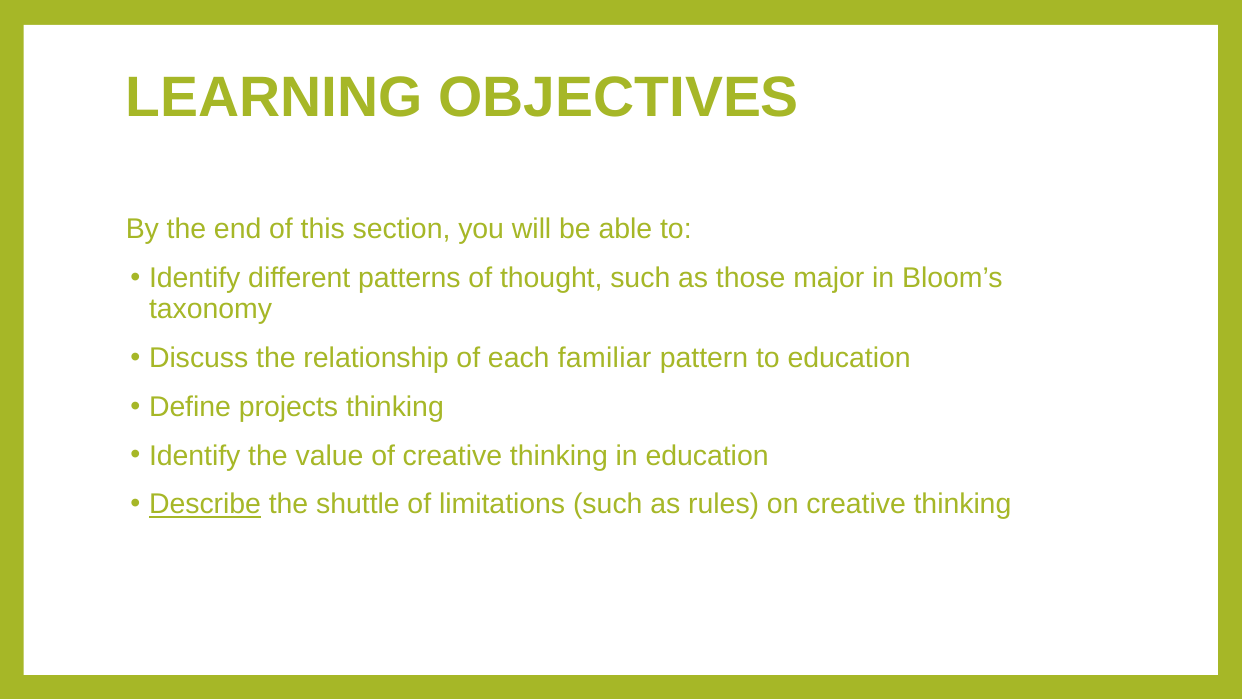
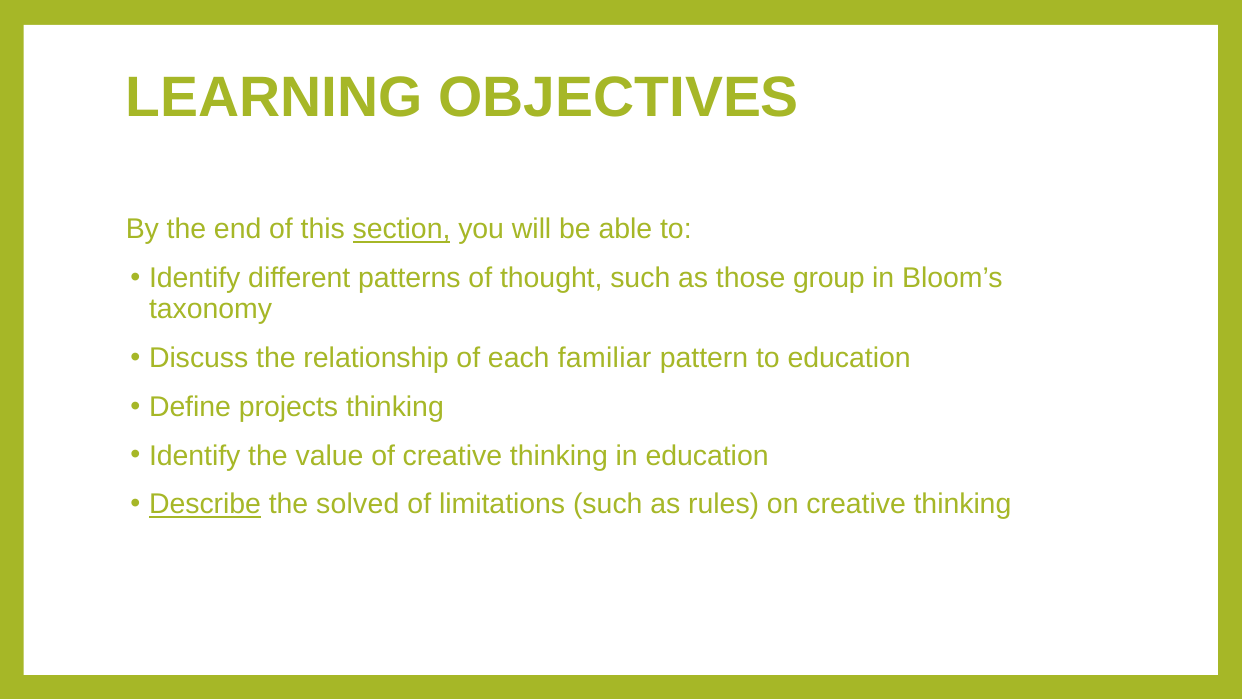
section underline: none -> present
major: major -> group
shuttle: shuttle -> solved
